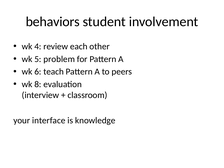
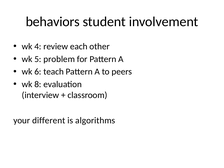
interface: interface -> different
knowledge: knowledge -> algorithms
